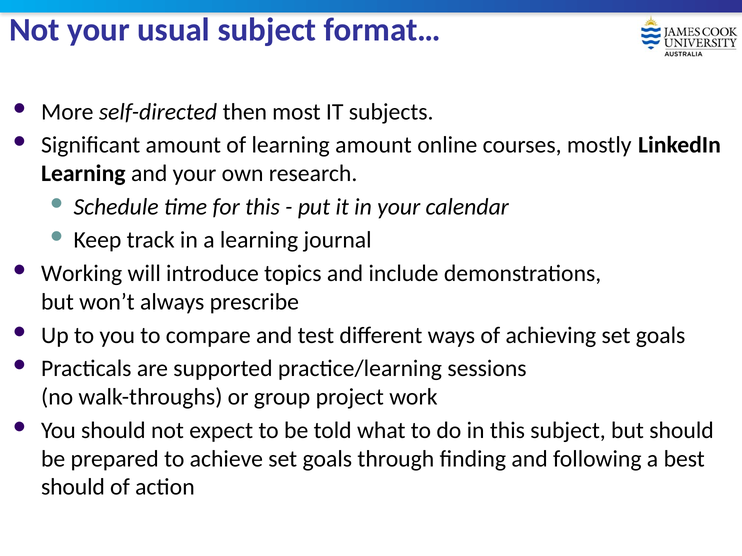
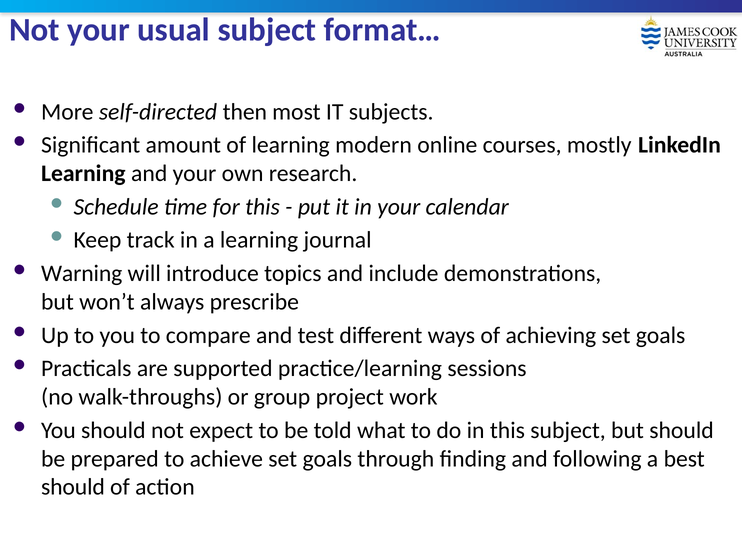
learning amount: amount -> modern
Working: Working -> Warning
